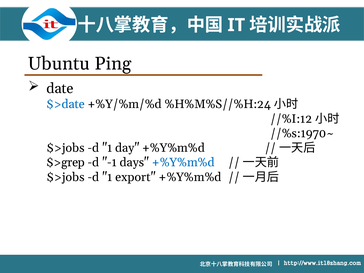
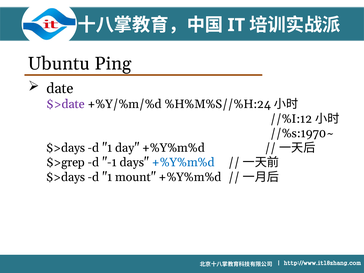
$>date colour: blue -> purple
$>jobs at (66, 148): $>jobs -> $>days
$>jobs at (66, 177): $>jobs -> $>days
export: export -> mount
